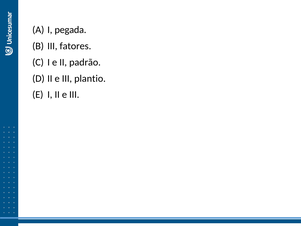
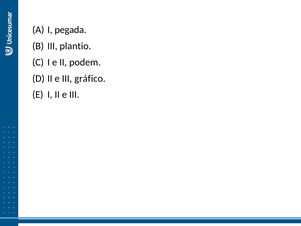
fatores: fatores -> plantio
padrão: padrão -> podem
plantio: plantio -> gráfico
